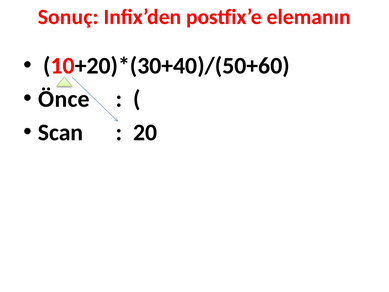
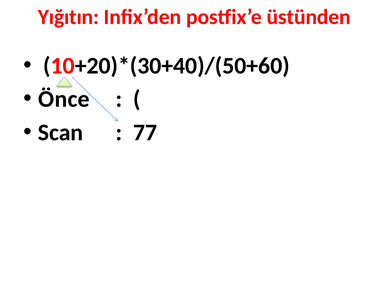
Sonuç: Sonuç -> Yığıtın
elemanın: elemanın -> üstünden
20: 20 -> 77
